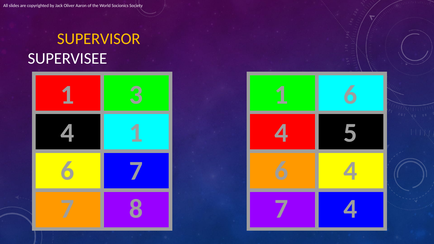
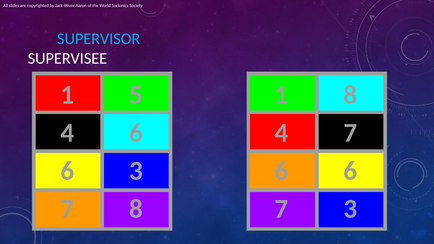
SUPERVISOR colour: yellow -> light blue
3: 3 -> 5
6 at (350, 95): 6 -> 8
1 at (136, 133): 1 -> 6
4 5: 5 -> 7
6 7: 7 -> 3
4 at (350, 171): 4 -> 6
7 4: 4 -> 3
